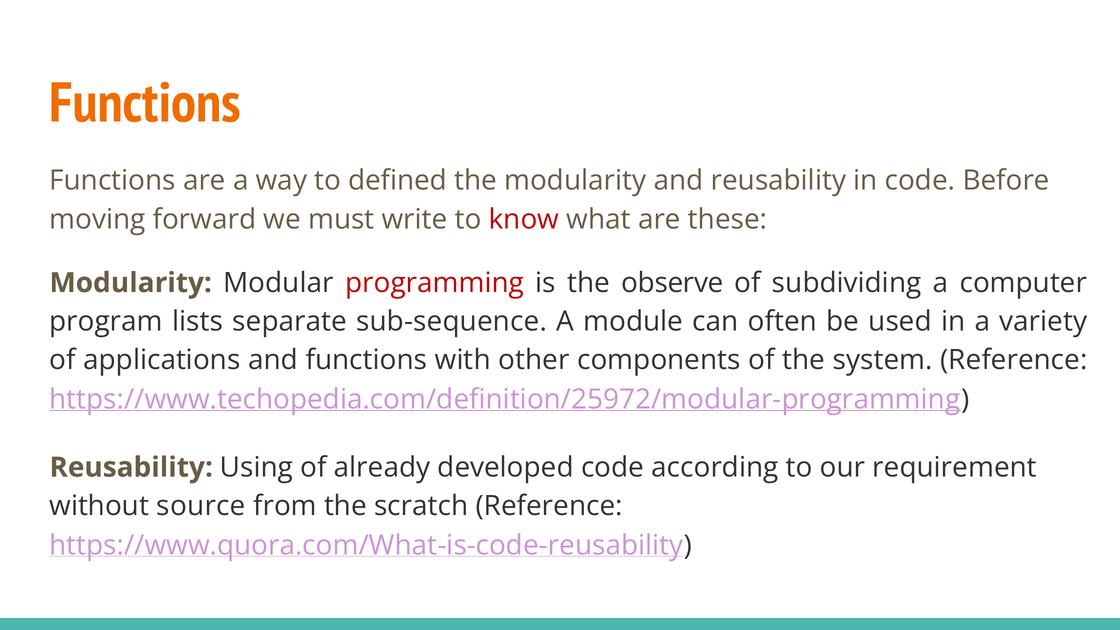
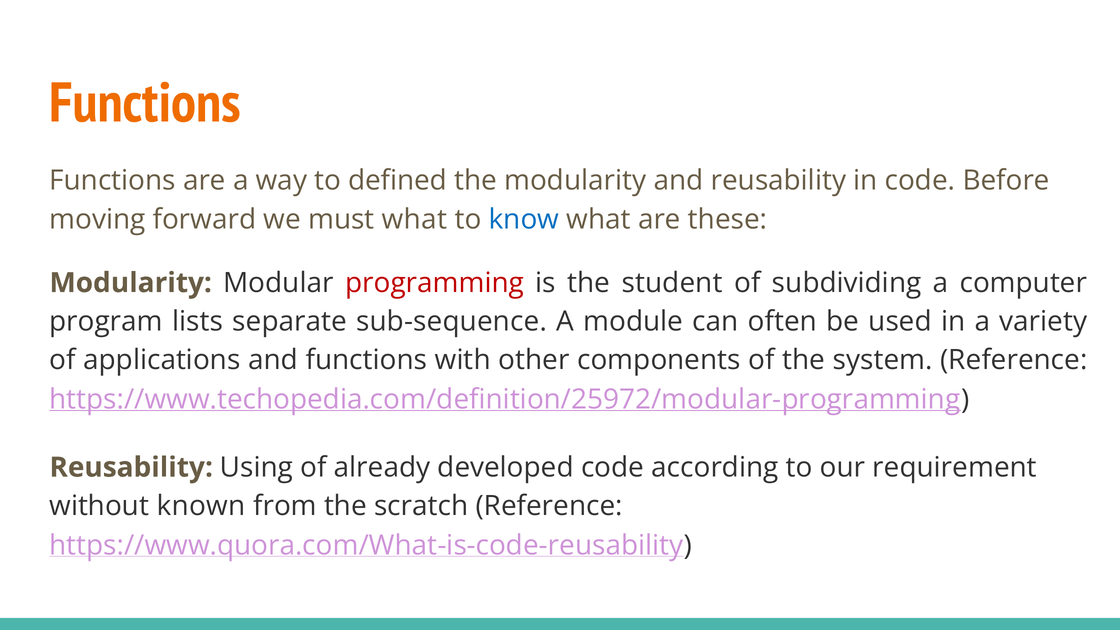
must write: write -> what
know colour: red -> blue
observe: observe -> student
source: source -> known
